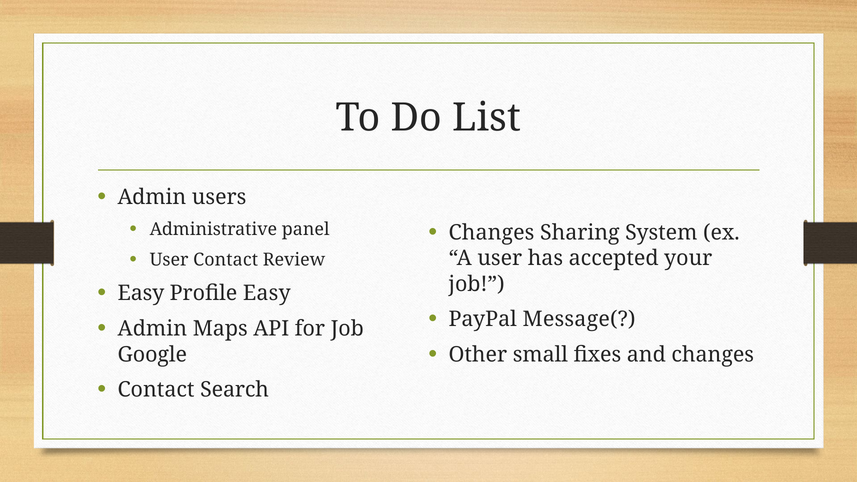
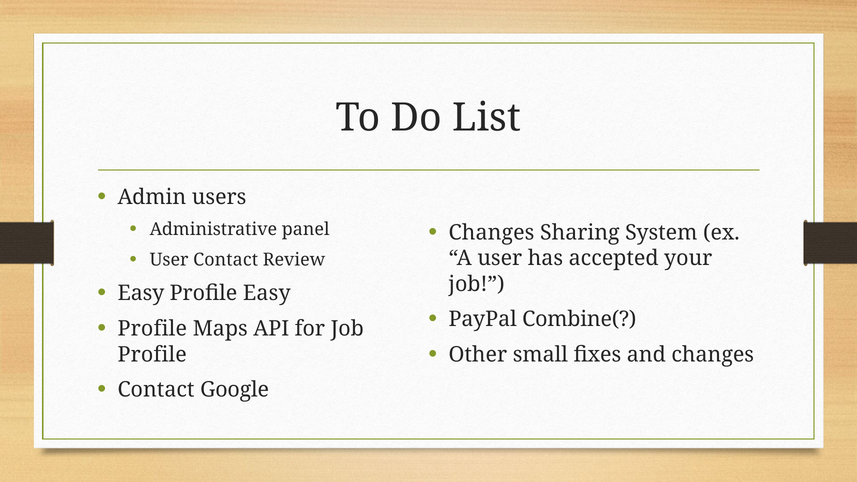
Message(: Message( -> Combine(
Admin at (152, 329): Admin -> Profile
Google at (152, 355): Google -> Profile
Search: Search -> Google
